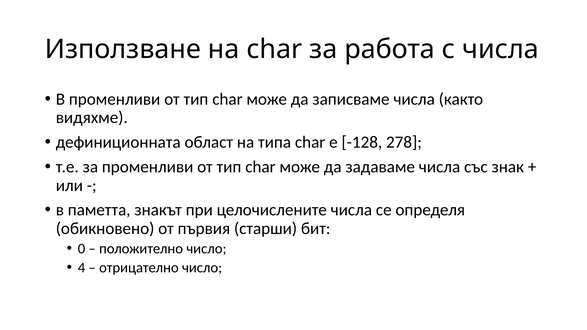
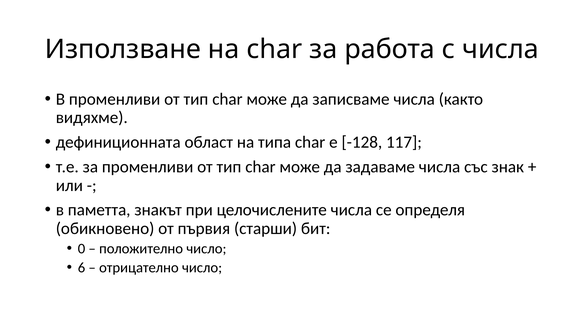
278: 278 -> 117
4: 4 -> 6
